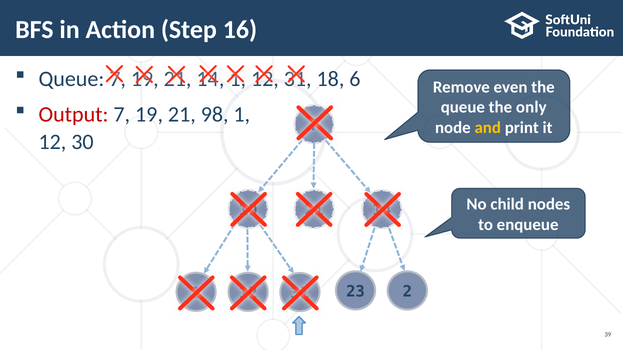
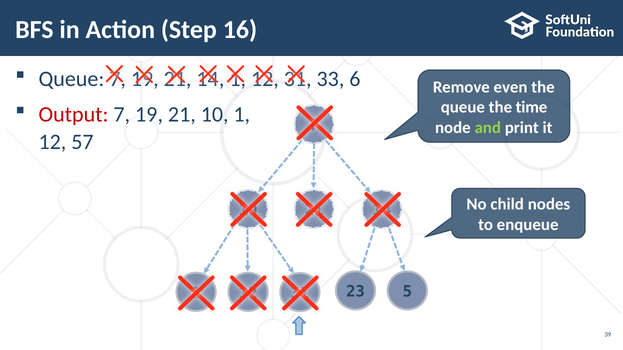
18: 18 -> 33
only: only -> time
98: 98 -> 10
and colour: yellow -> light green
30: 30 -> 57
2: 2 -> 5
